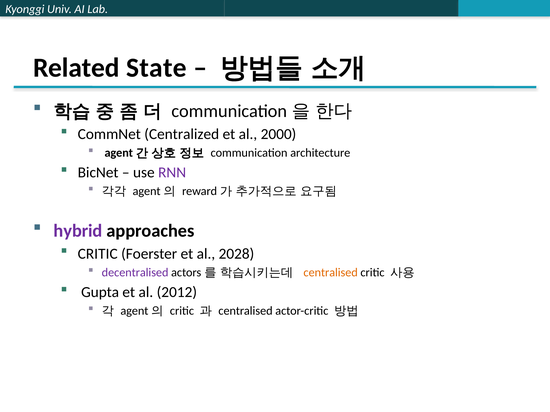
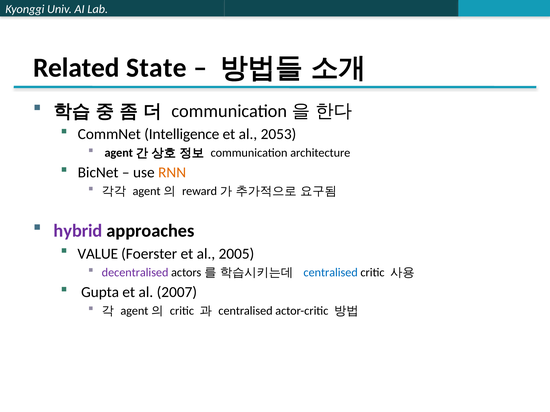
Centralized: Centralized -> Intelligence
2000: 2000 -> 2053
RNN colour: purple -> orange
CRITIC at (98, 254): CRITIC -> VALUE
2028: 2028 -> 2005
centralised at (331, 273) colour: orange -> blue
2012: 2012 -> 2007
